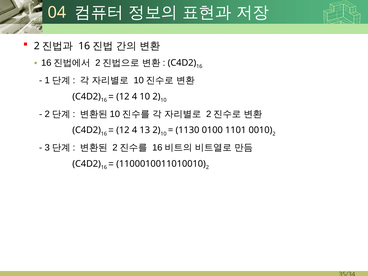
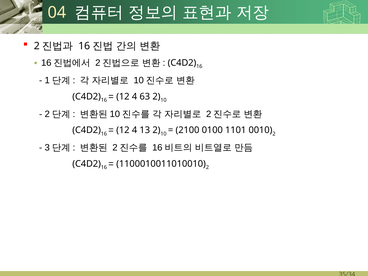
4 10: 10 -> 63
1130: 1130 -> 2100
